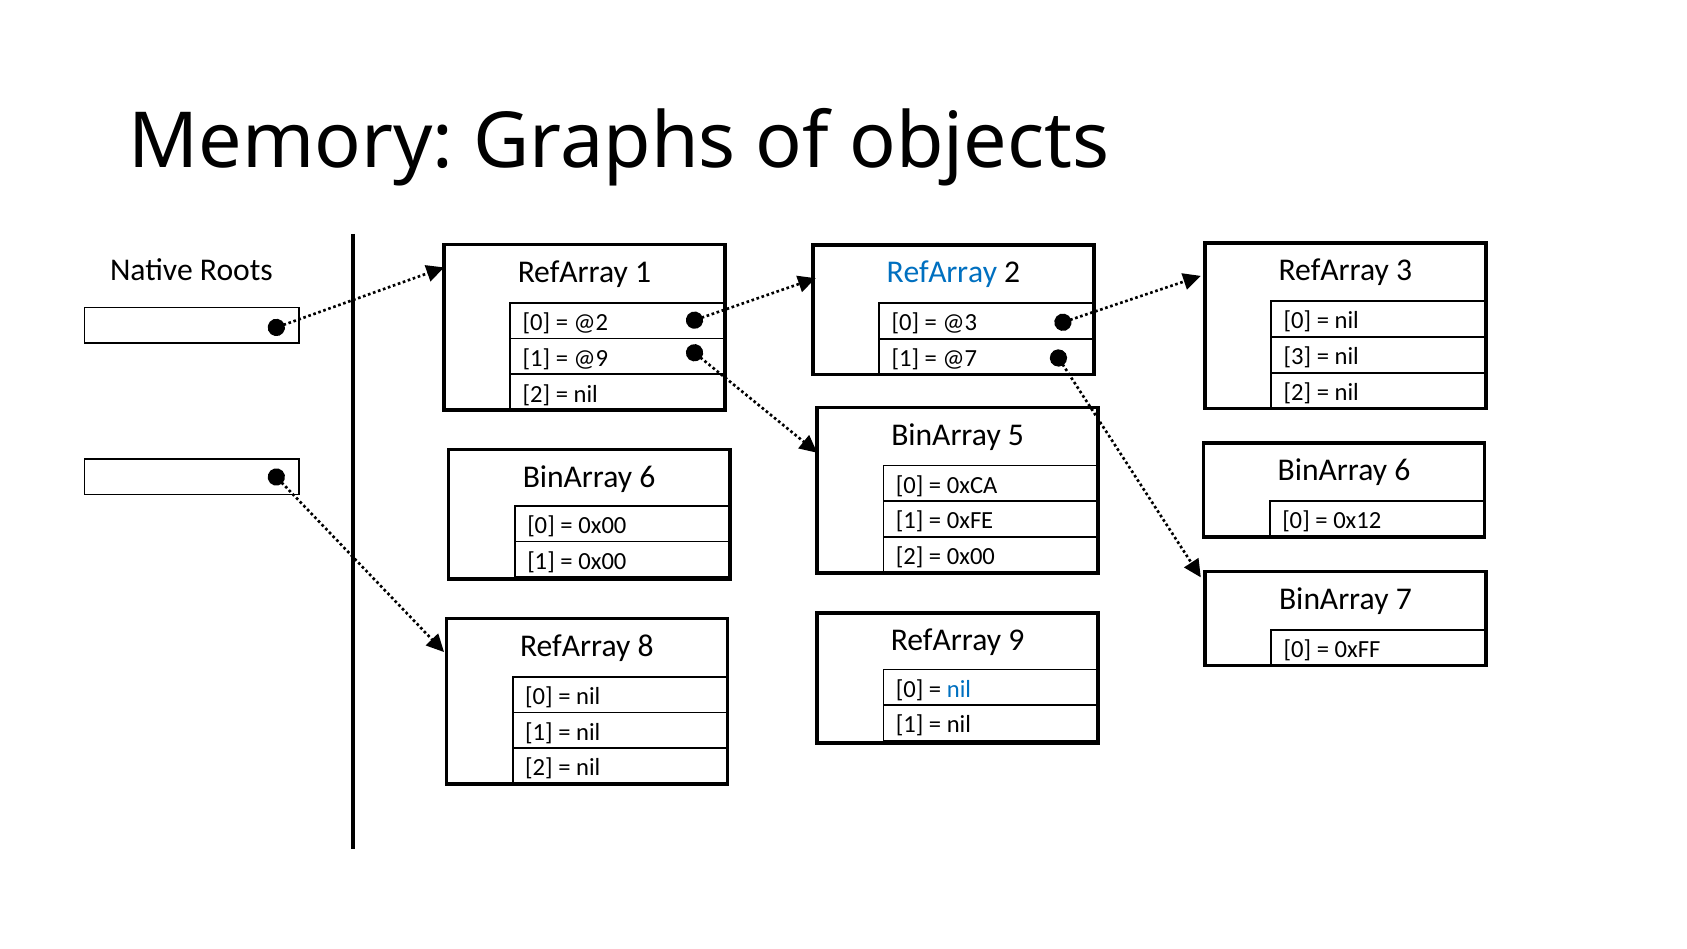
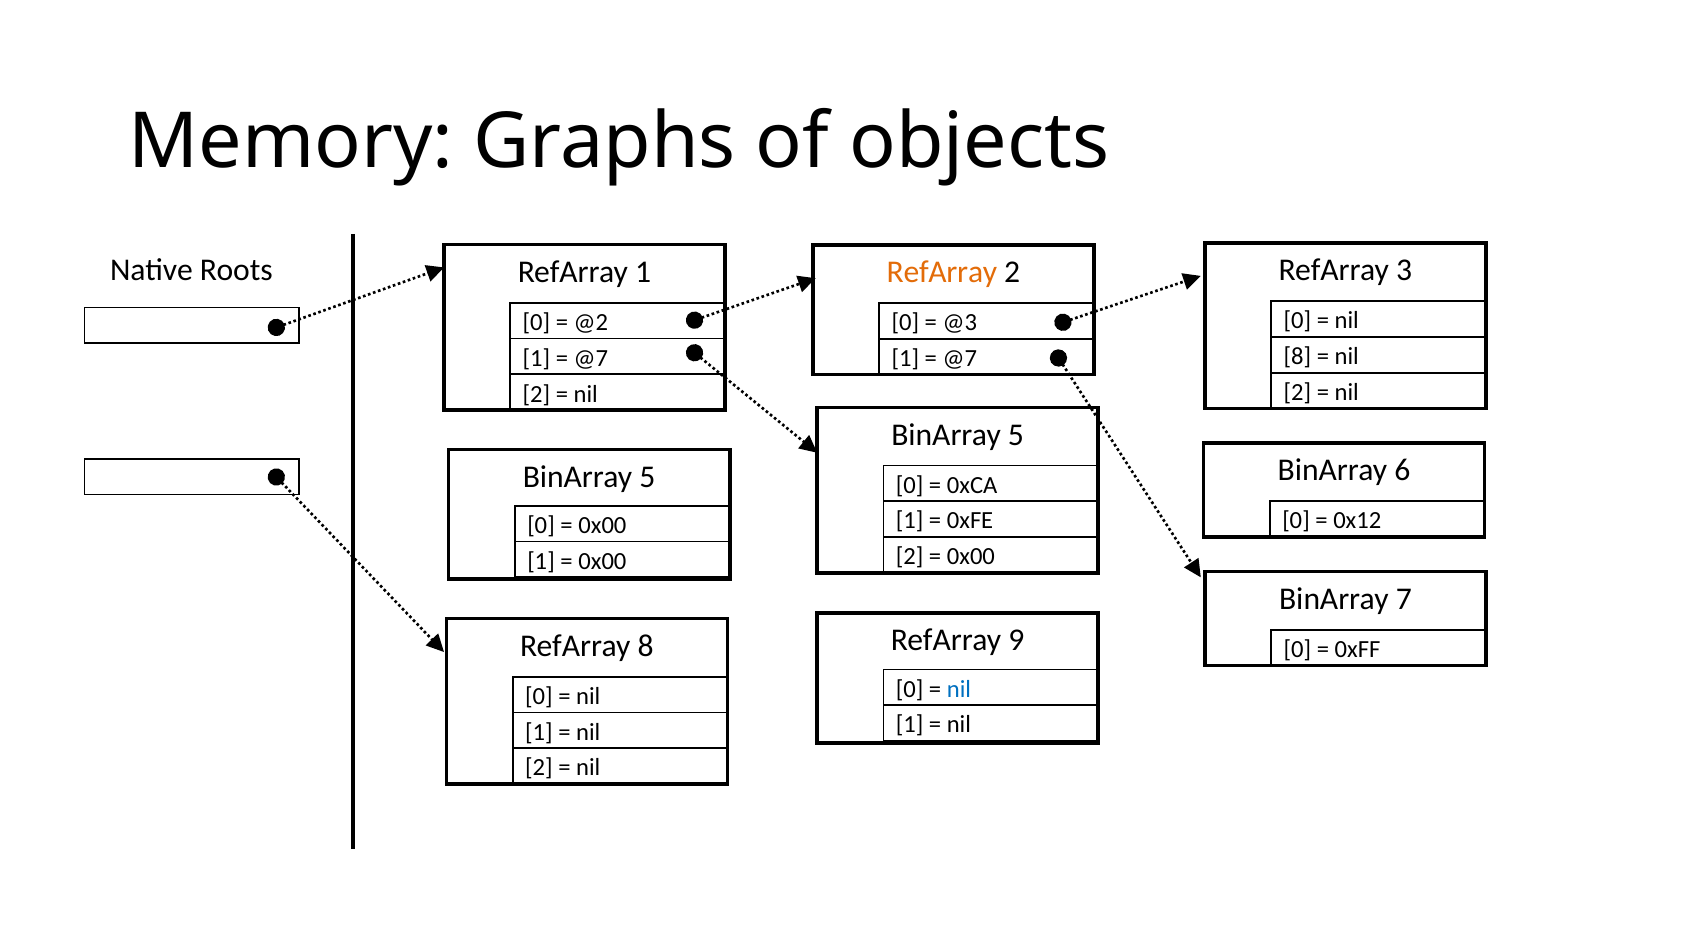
RefArray at (942, 272) colour: blue -> orange
3 at (1297, 357): 3 -> 8
@9 at (591, 358): @9 -> @7
6 at (647, 477): 6 -> 5
